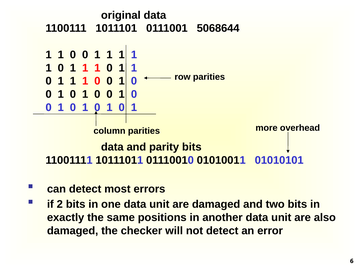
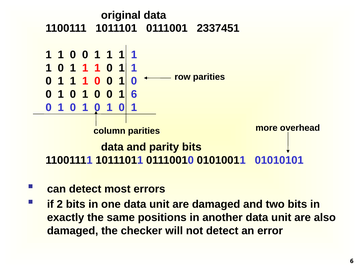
5068644: 5068644 -> 2337451
0 at (134, 94): 0 -> 6
